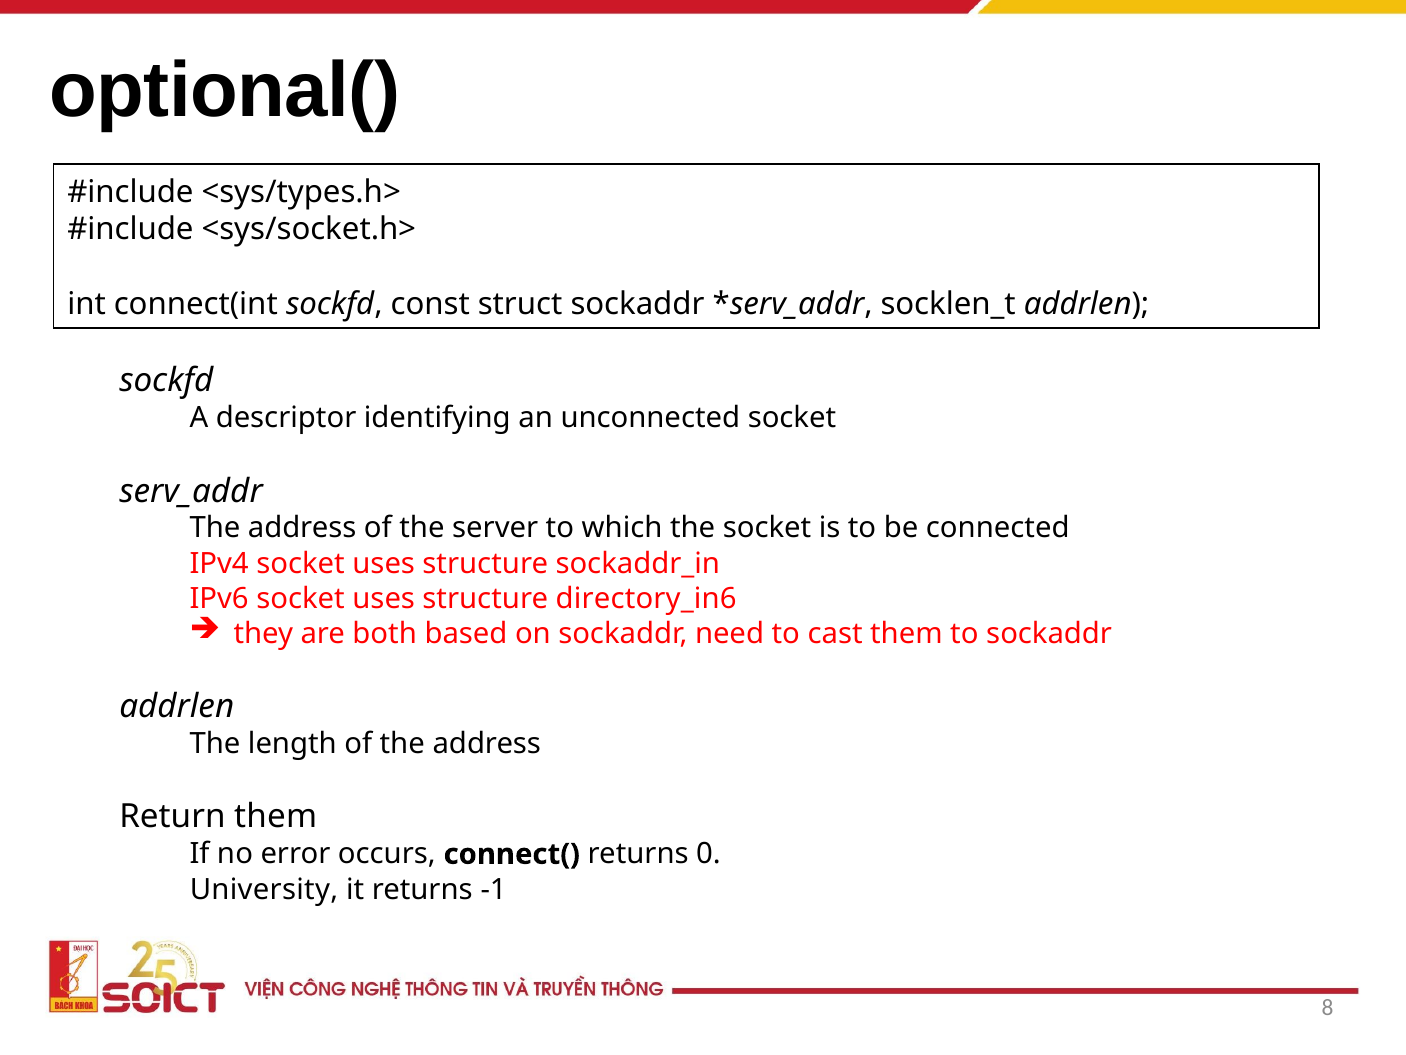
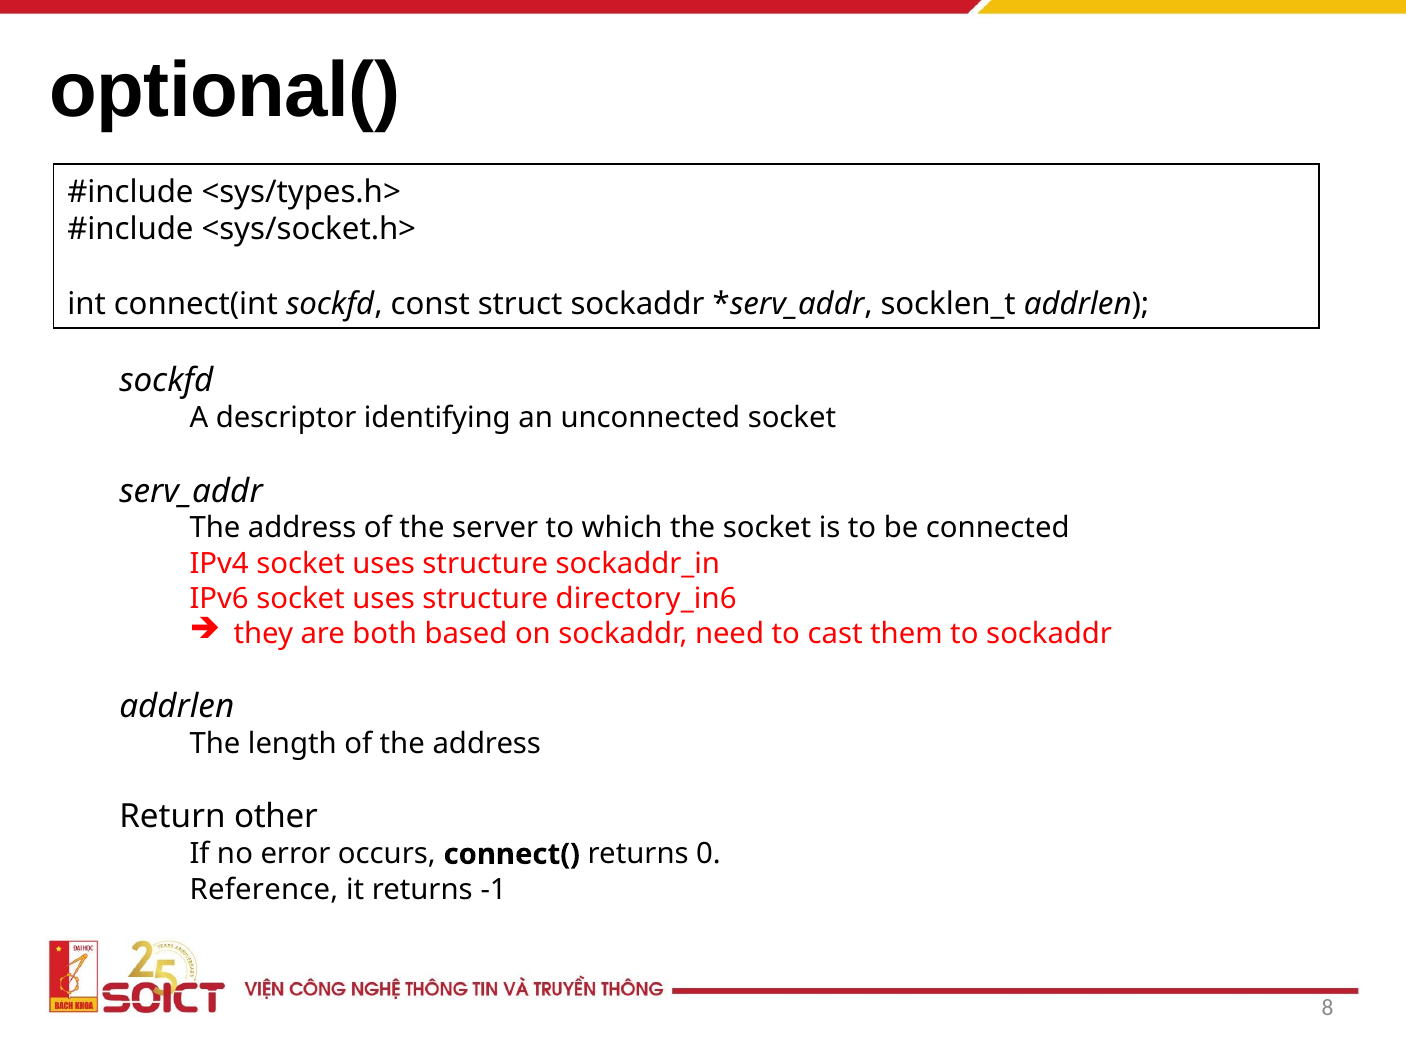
Return them: them -> other
University: University -> Reference
